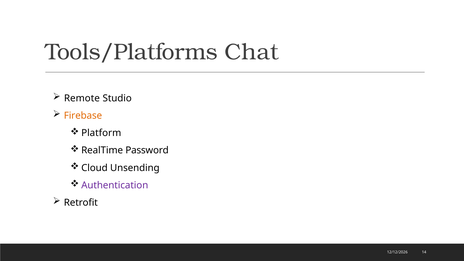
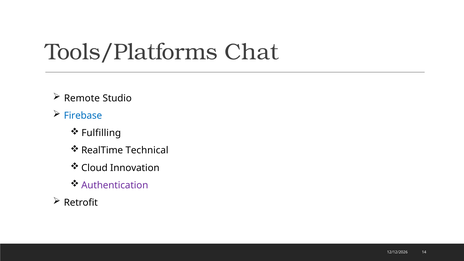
Firebase colour: orange -> blue
Platform: Platform -> Fulfilling
Password: Password -> Technical
Unsending: Unsending -> Innovation
